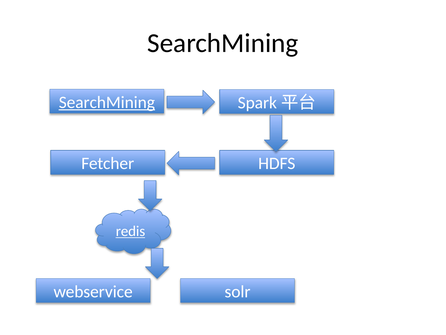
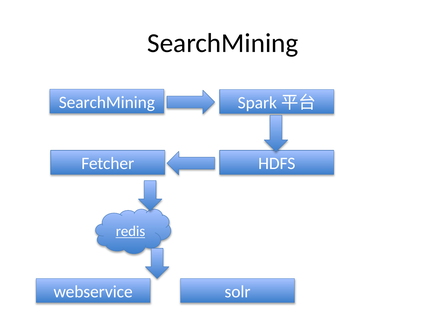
SearchMining at (107, 102) underline: present -> none
